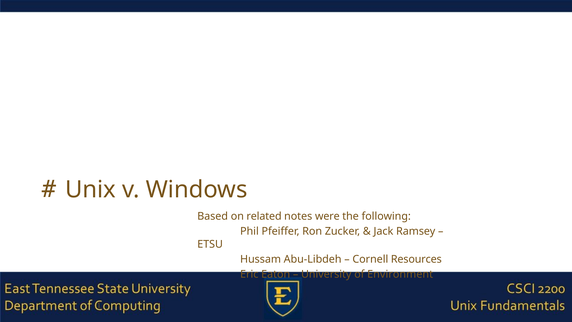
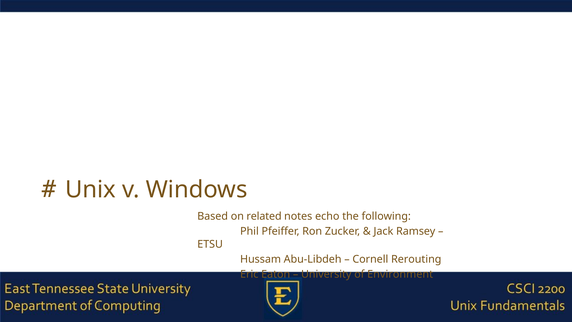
were: were -> echo
Resources: Resources -> Rerouting
